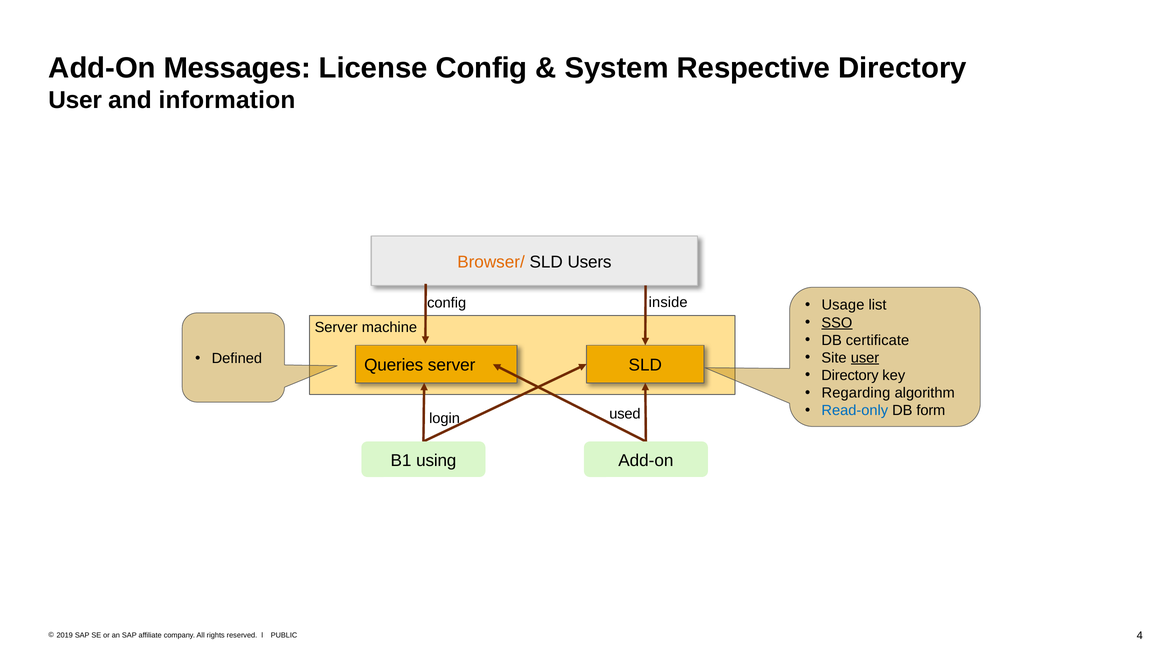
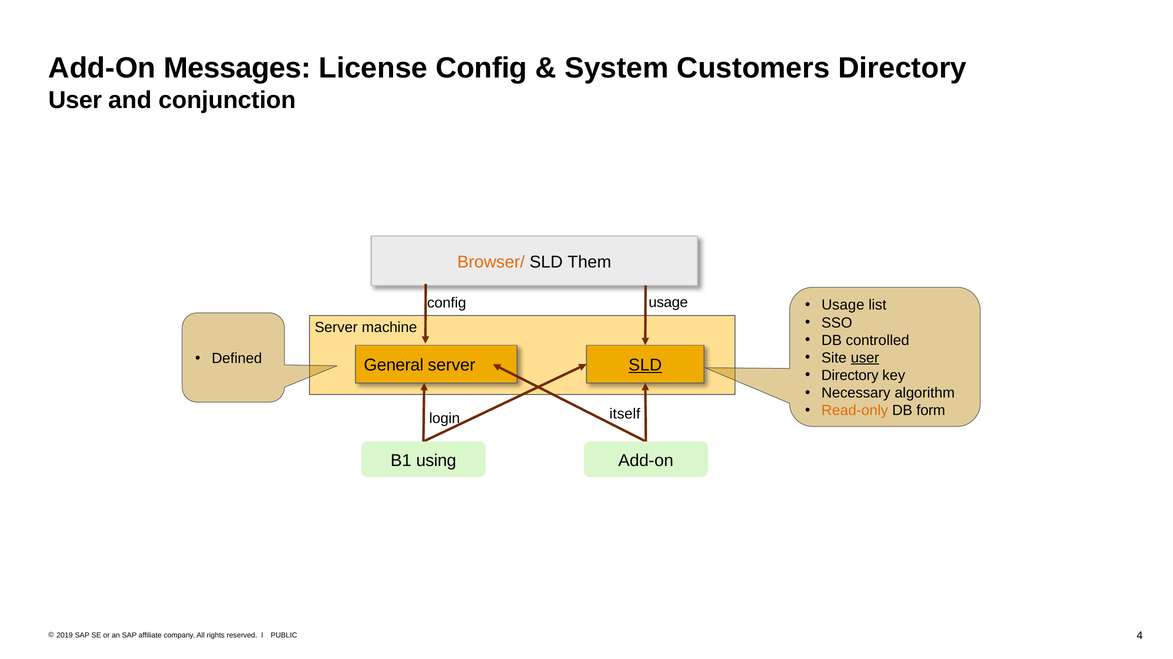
Respective: Respective -> Customers
information: information -> conjunction
Users: Users -> Them
config inside: inside -> usage
SSO underline: present -> none
certificate: certificate -> controlled
Queries: Queries -> General
SLD at (645, 366) underline: none -> present
Regarding: Regarding -> Necessary
Read-only colour: blue -> orange
used: used -> itself
